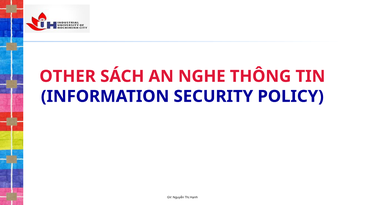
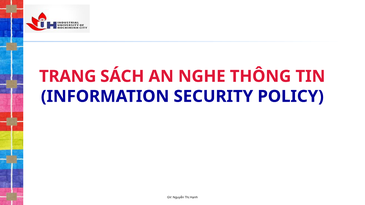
OTHER: OTHER -> TRANG
